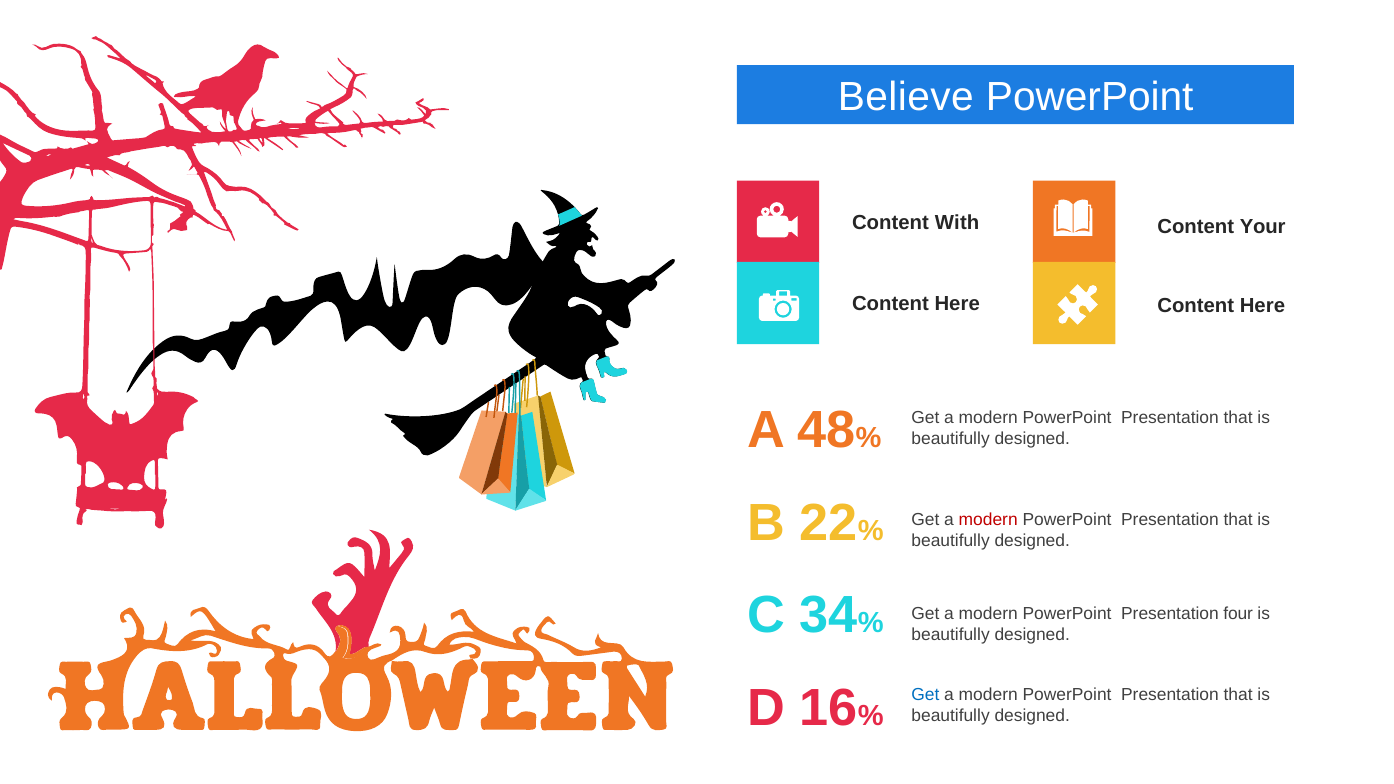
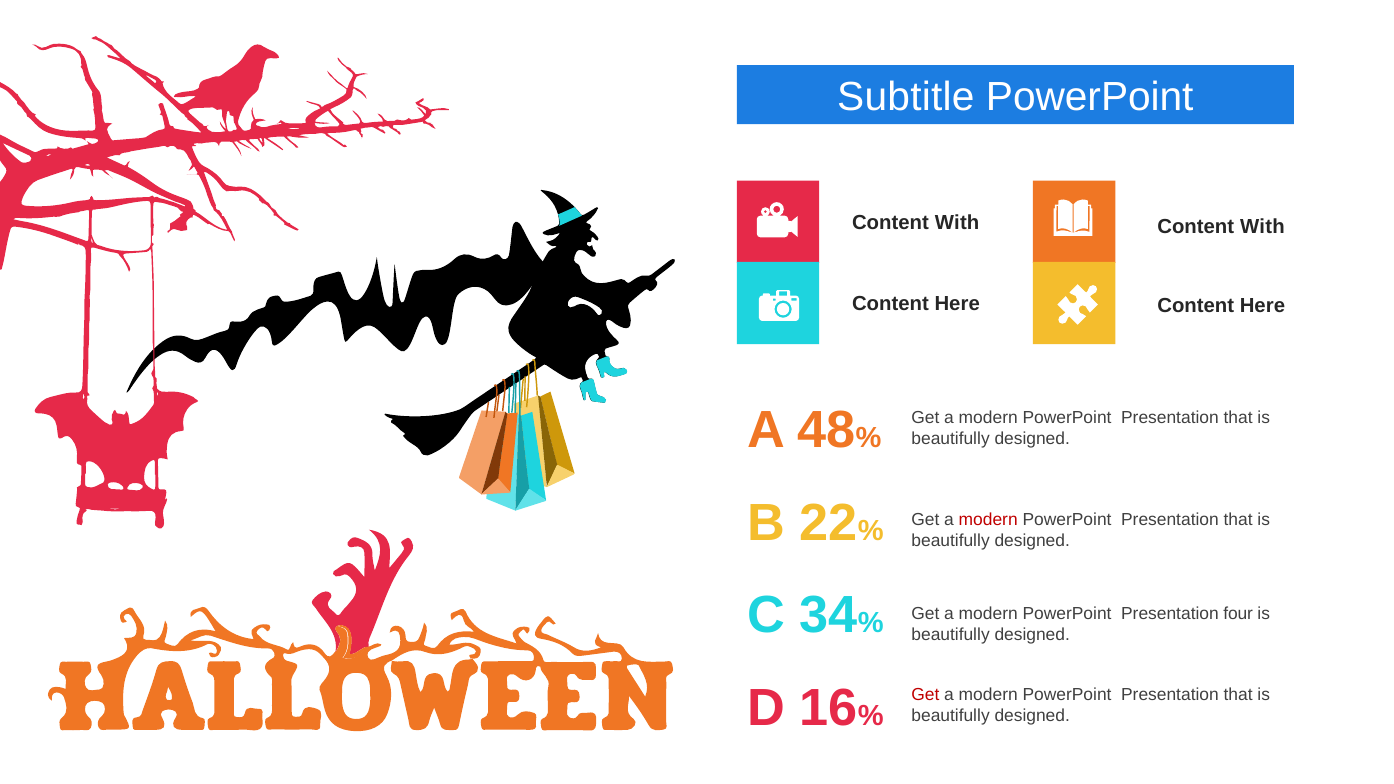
Believe: Believe -> Subtitle
Your at (1263, 227): Your -> With
Get at (925, 695) colour: blue -> red
